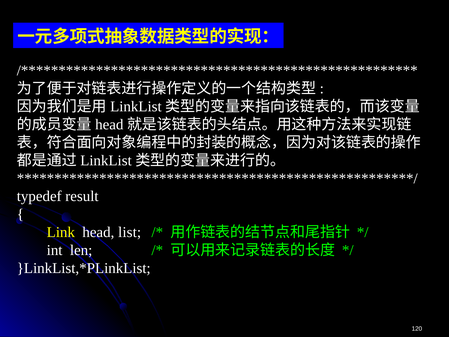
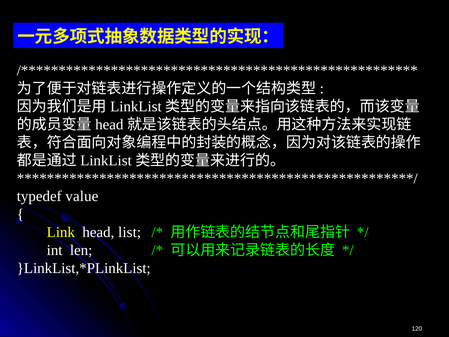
result: result -> value
